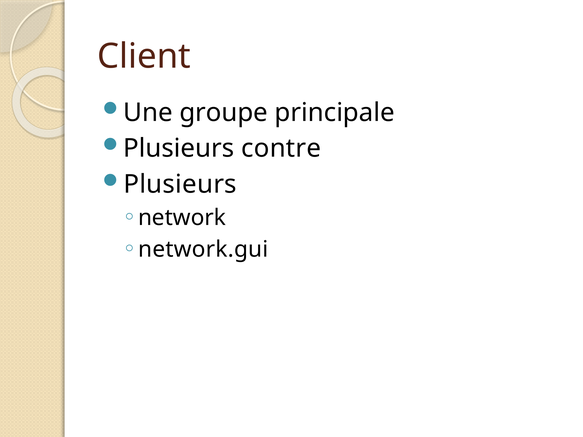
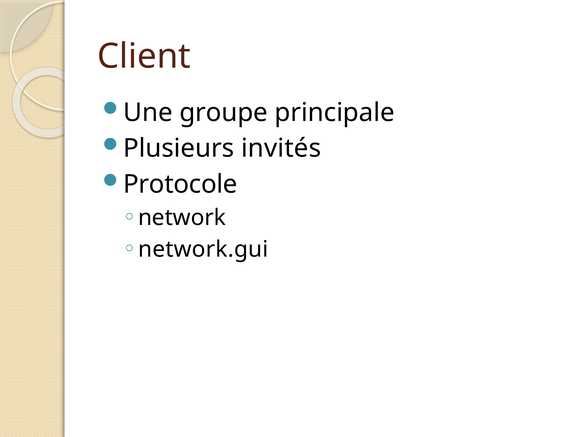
contre: contre -> invités
Plusieurs at (180, 184): Plusieurs -> Protocole
